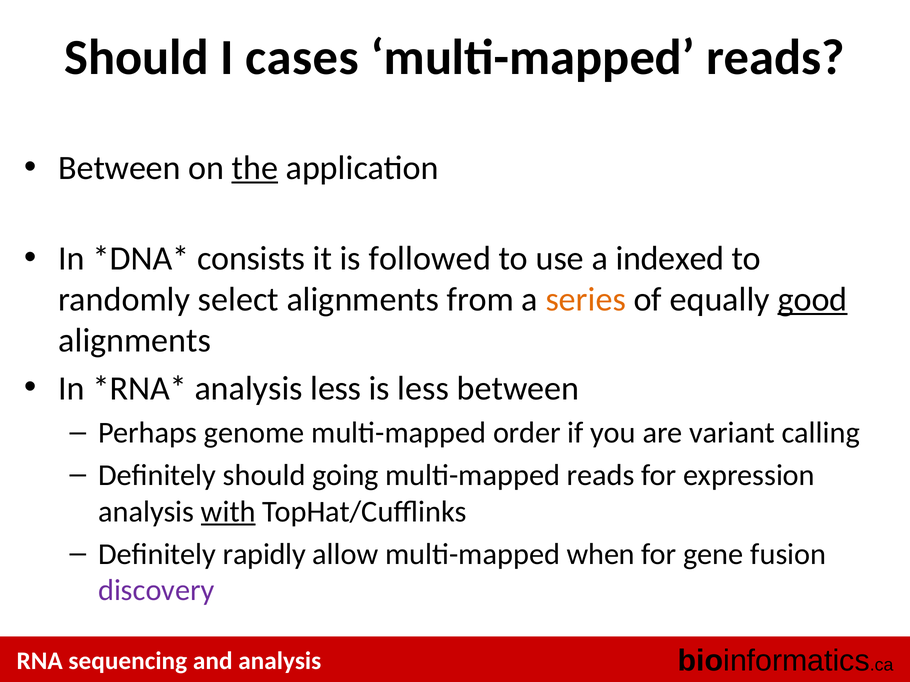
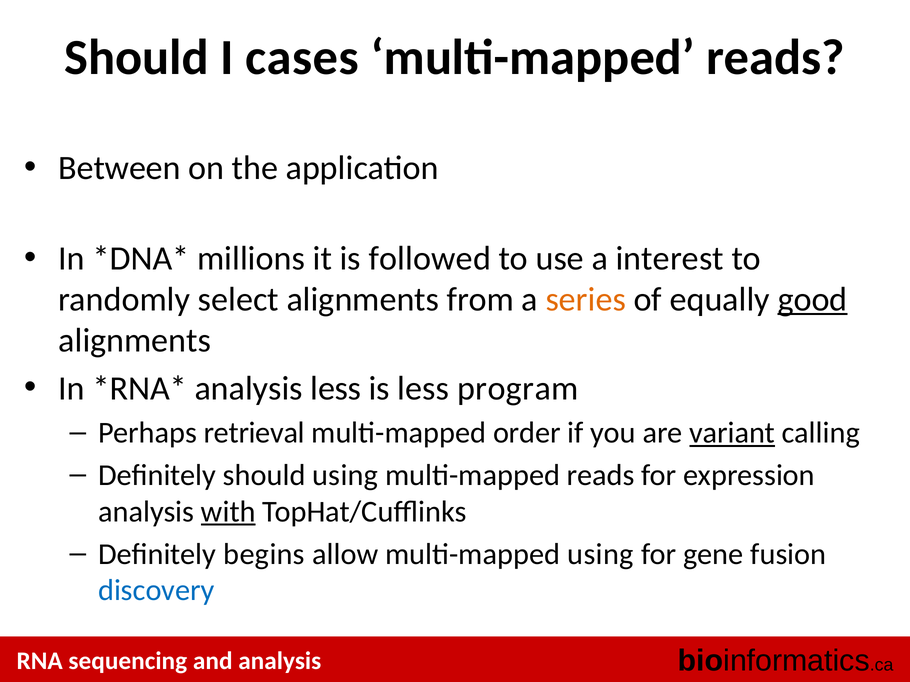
the underline: present -> none
consists: consists -> millions
indexed: indexed -> interest
less between: between -> program
genome: genome -> retrieval
variant underline: none -> present
should going: going -> using
rapidly: rapidly -> begins
multi-mapped when: when -> using
discovery colour: purple -> blue
